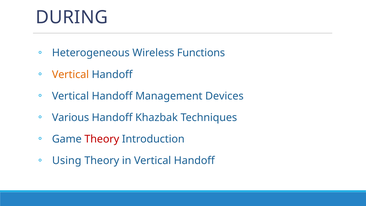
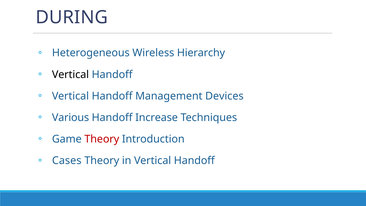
Functions: Functions -> Hierarchy
Vertical at (70, 74) colour: orange -> black
Khazbak: Khazbak -> Increase
Using: Using -> Cases
